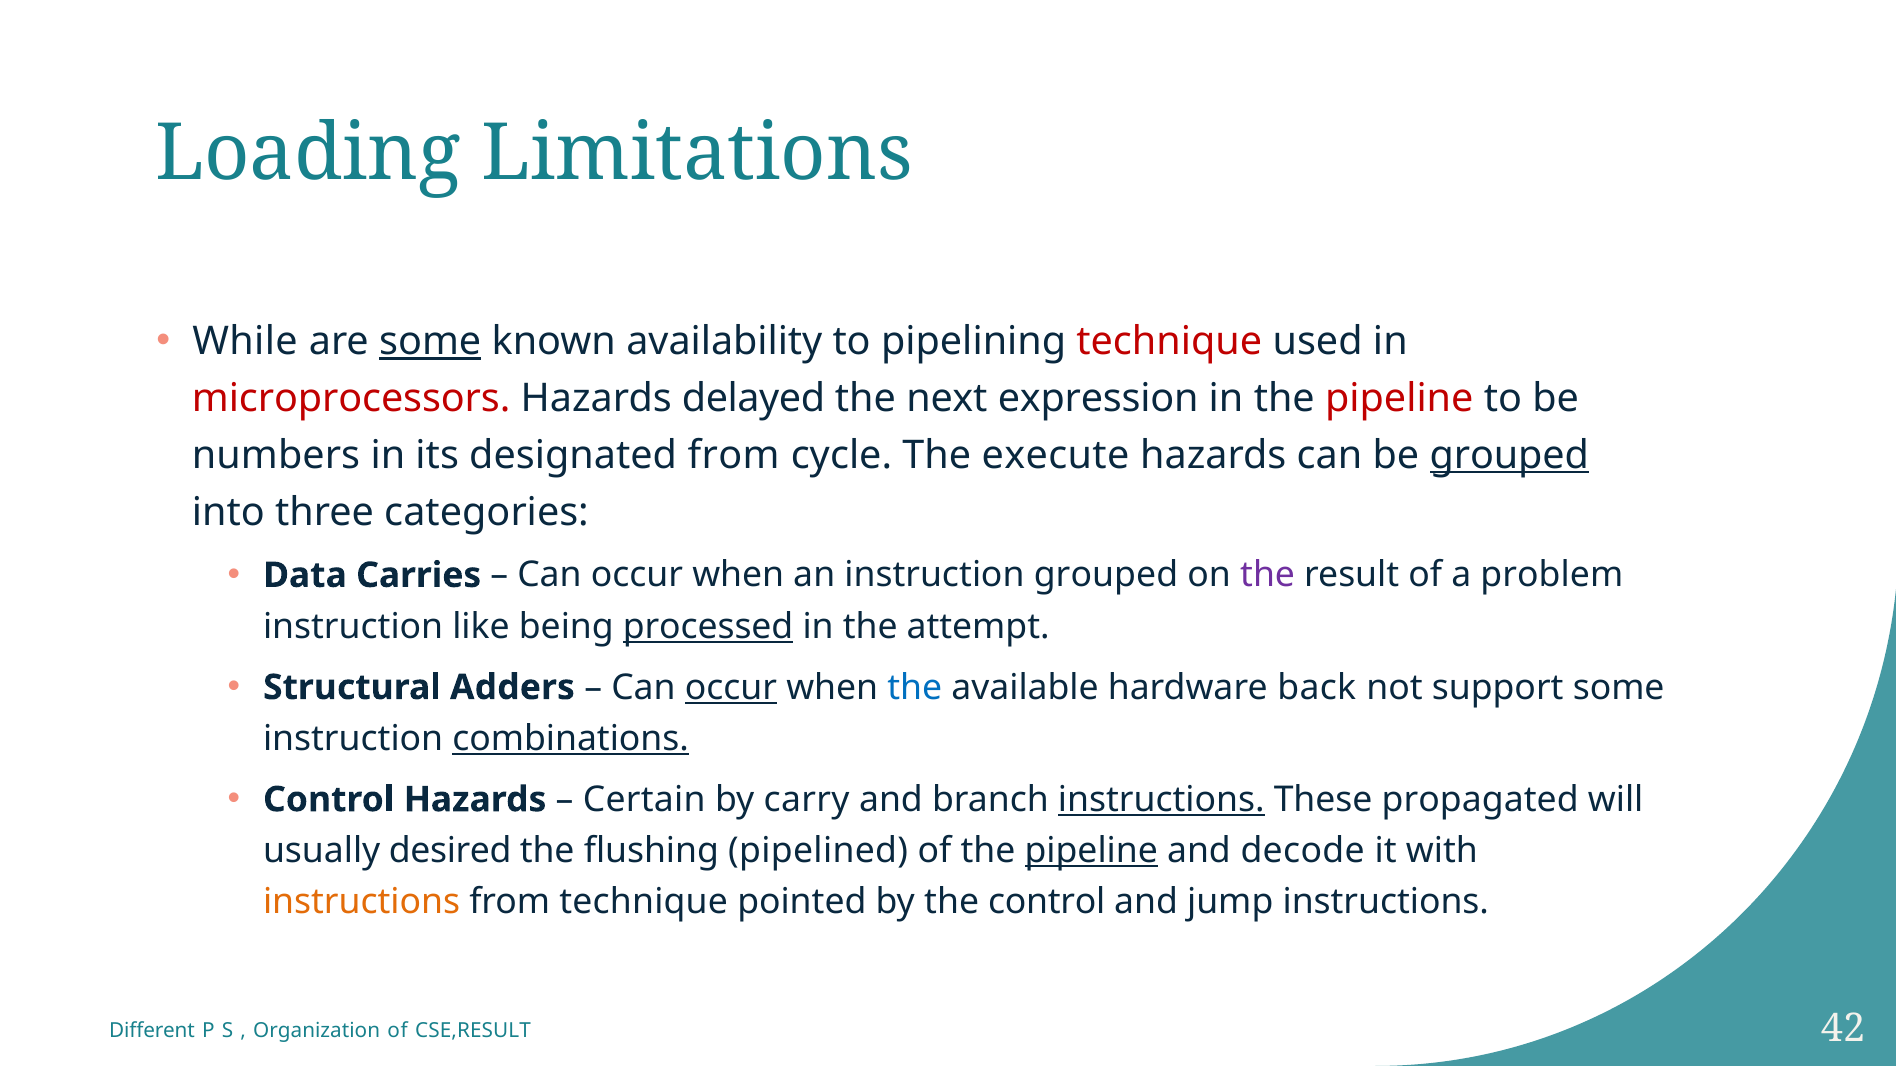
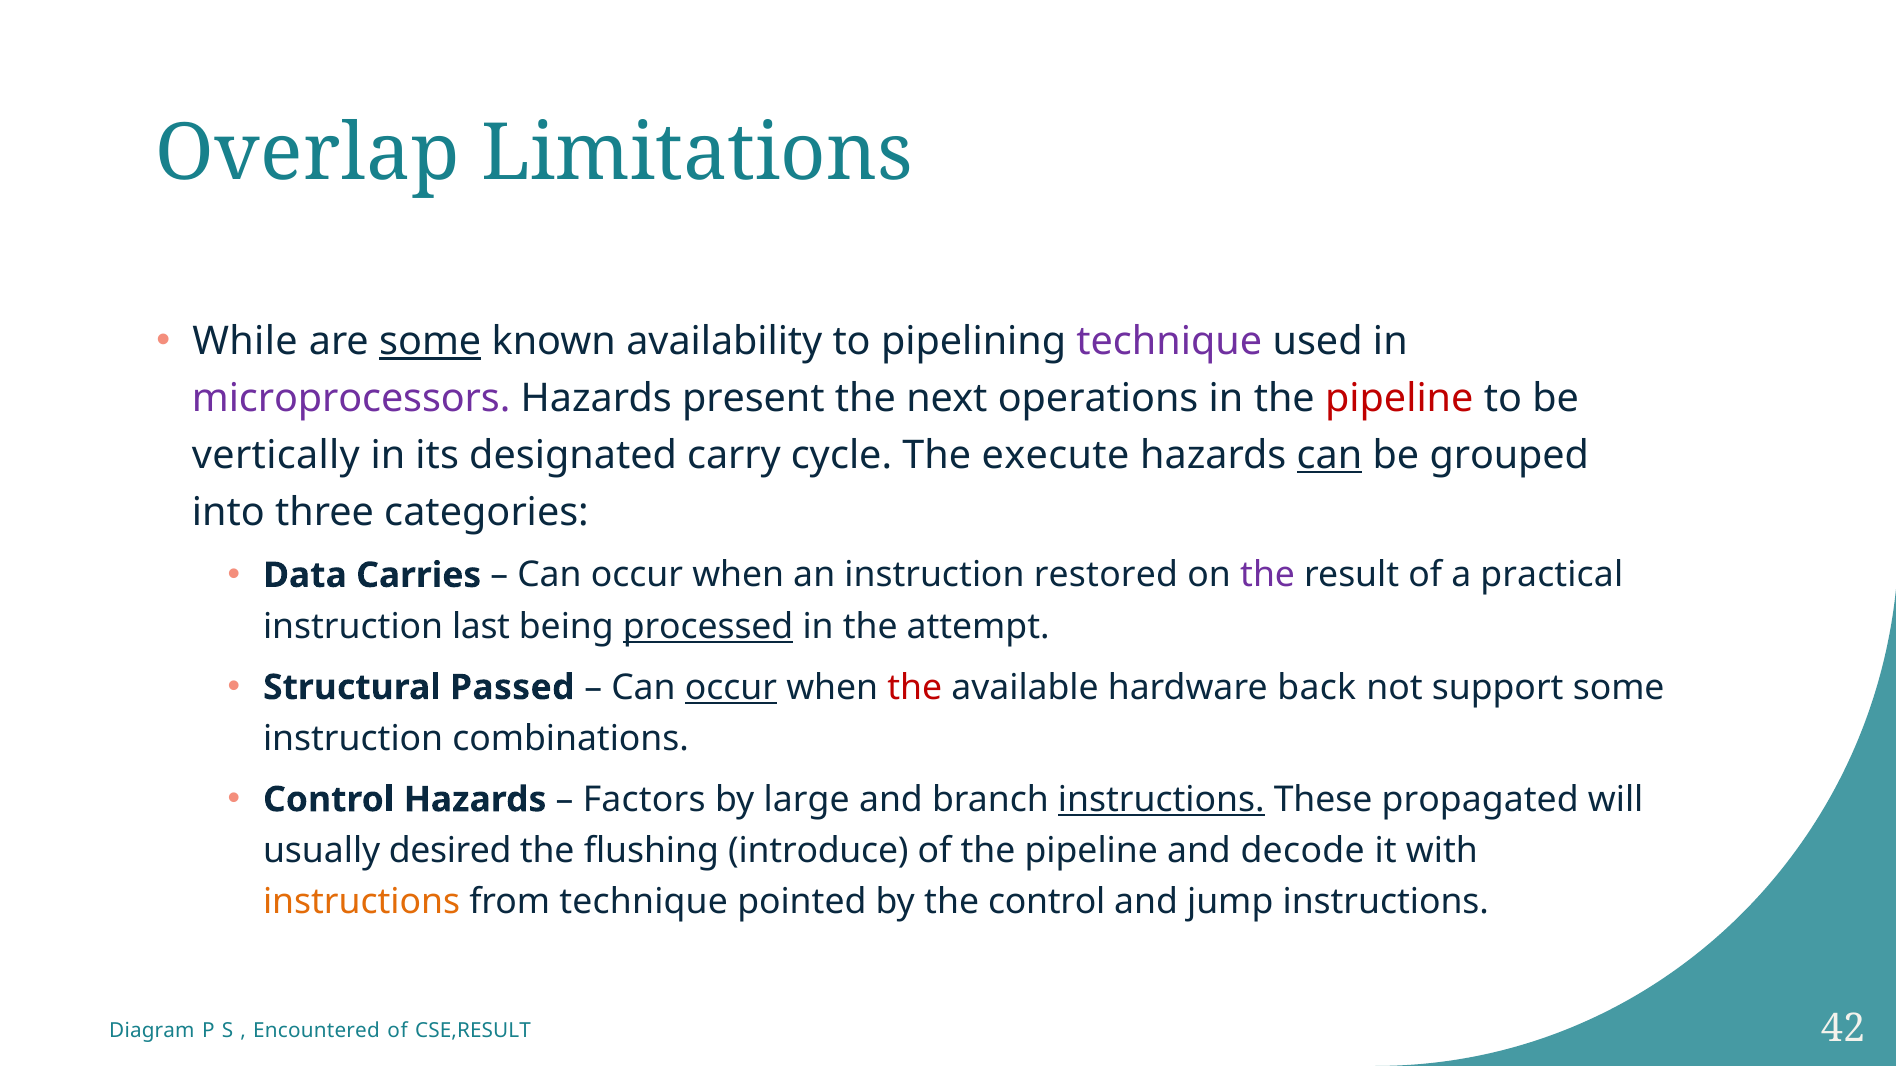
Loading: Loading -> Overlap
technique at (1169, 342) colour: red -> purple
microprocessors colour: red -> purple
delayed: delayed -> present
expression: expression -> operations
numbers: numbers -> vertically
designated from: from -> carry
can at (1329, 455) underline: none -> present
grouped at (1509, 455) underline: present -> none
instruction grouped: grouped -> restored
problem: problem -> practical
like: like -> last
Adders: Adders -> Passed
the at (915, 688) colour: blue -> red
combinations underline: present -> none
Certain: Certain -> Factors
carry: carry -> large
pipelined: pipelined -> introduce
pipeline at (1091, 851) underline: present -> none
Different: Different -> Diagram
Organization: Organization -> Encountered
